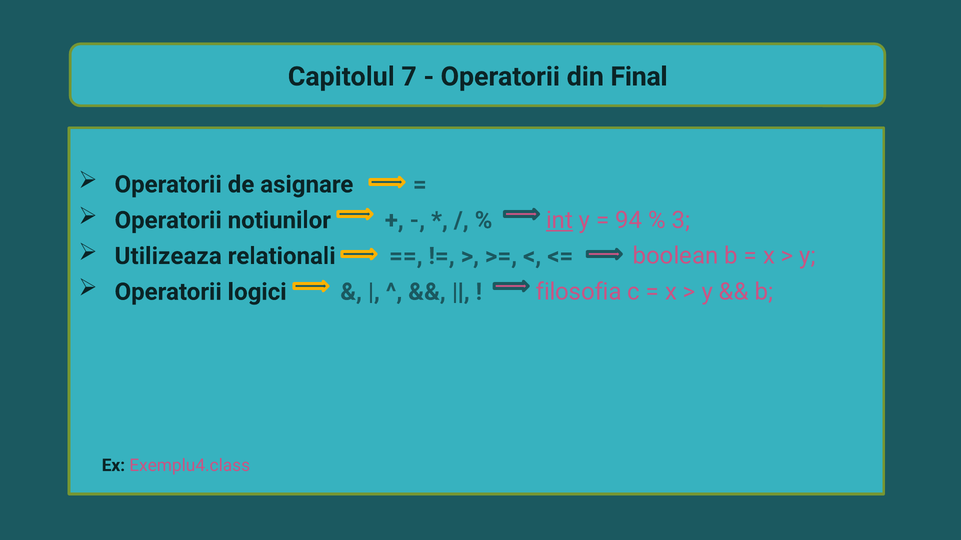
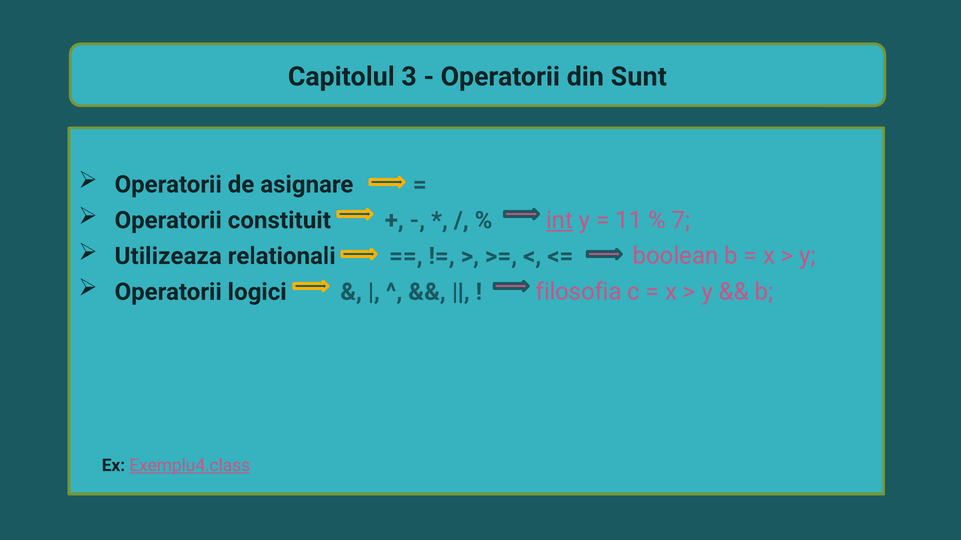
7: 7 -> 3
Final: Final -> Sunt
notiunilor: notiunilor -> constituit
94: 94 -> 11
3: 3 -> 7
Exemplu4.class underline: none -> present
